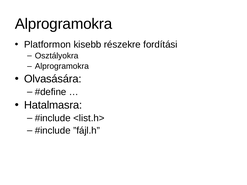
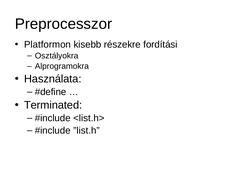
Alprogramokra at (64, 24): Alprogramokra -> Preprocesszor
Olvasására: Olvasására -> Használata
Hatalmasra: Hatalmasra -> Terminated
”fájl.h: ”fájl.h -> ”list.h
